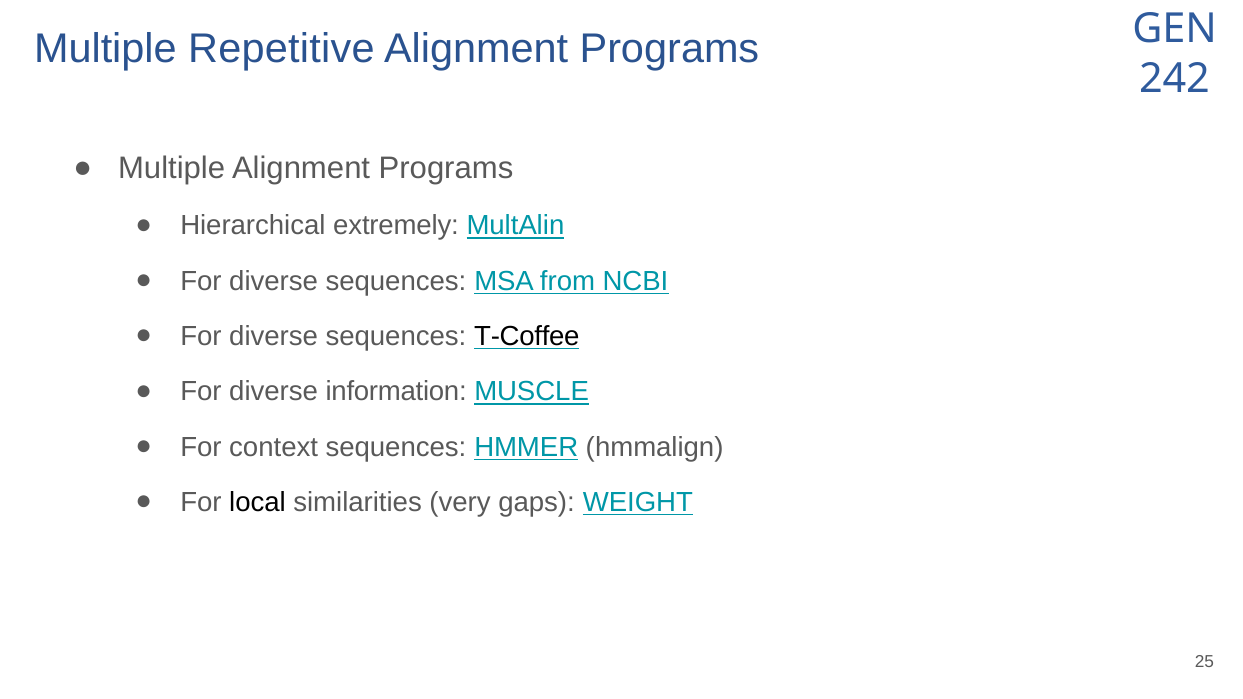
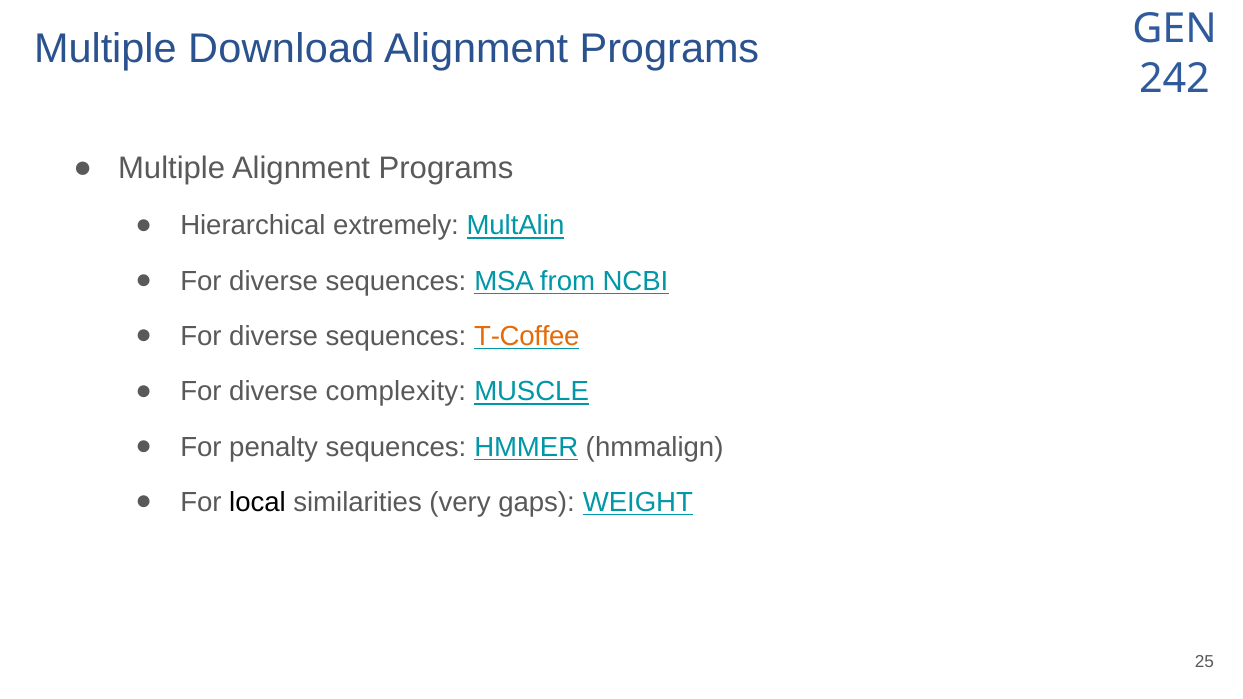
Repetitive: Repetitive -> Download
T-Coffee colour: black -> orange
information: information -> complexity
context: context -> penalty
